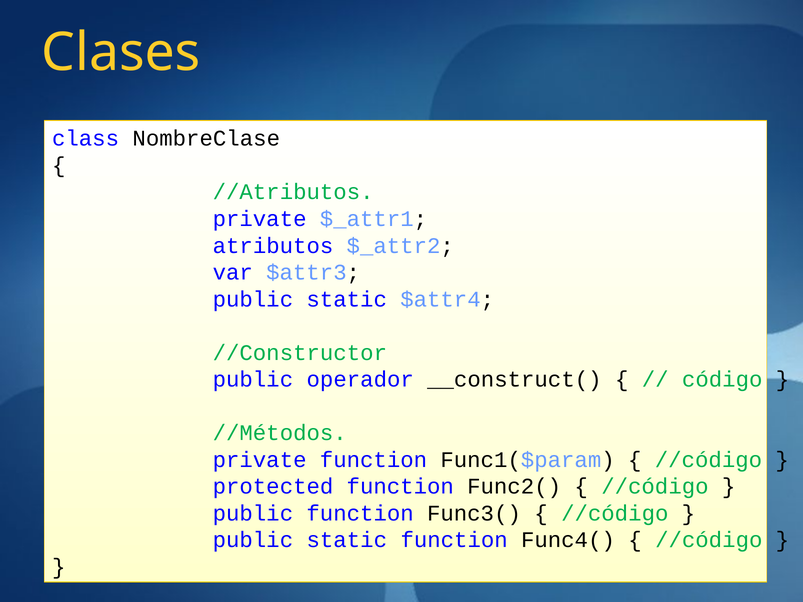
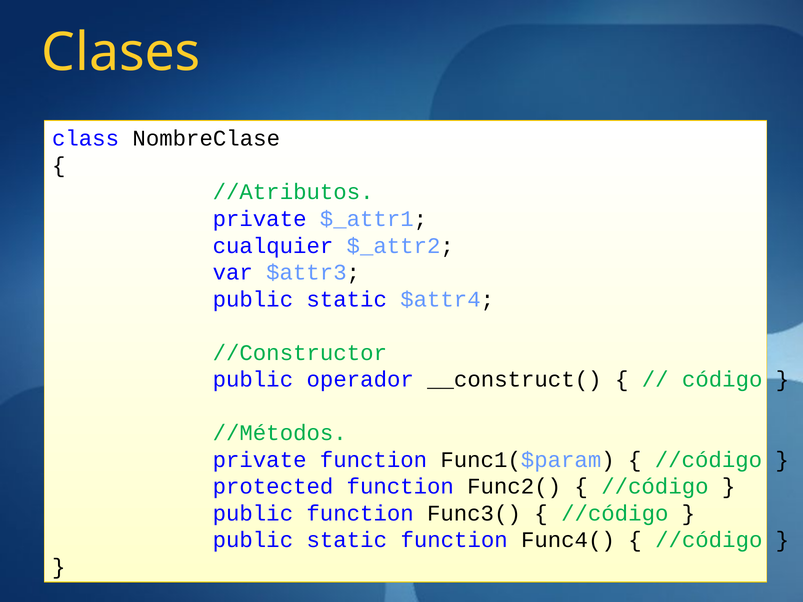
atributos: atributos -> cualquier
